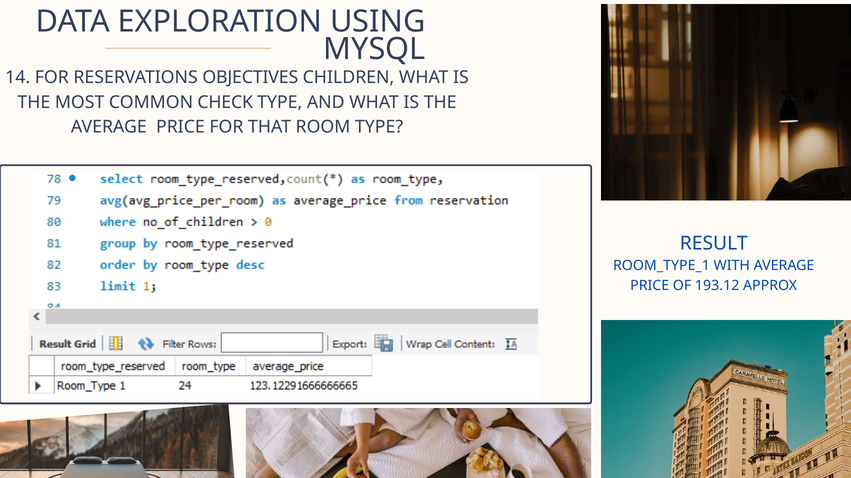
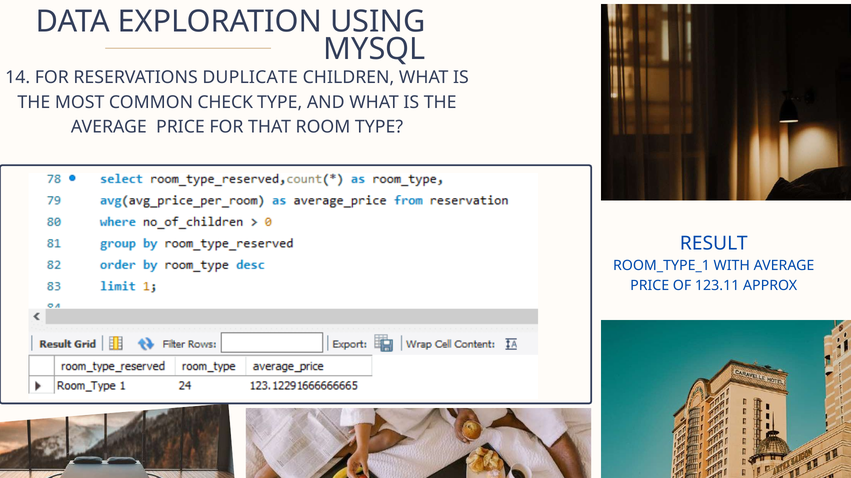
OBJECTIVES: OBJECTIVES -> DUPLICATE
193.12: 193.12 -> 123.11
